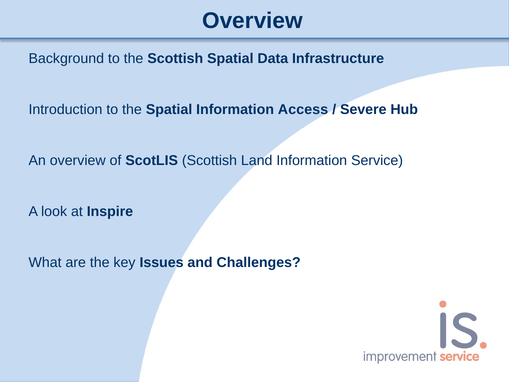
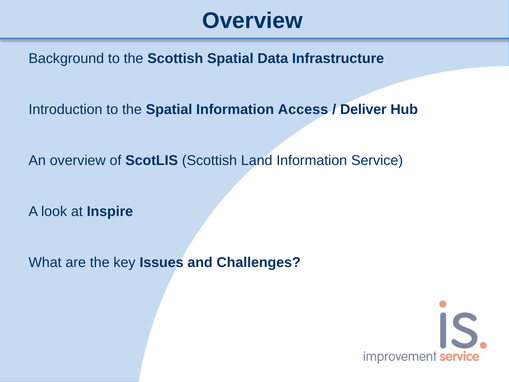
Severe: Severe -> Deliver
